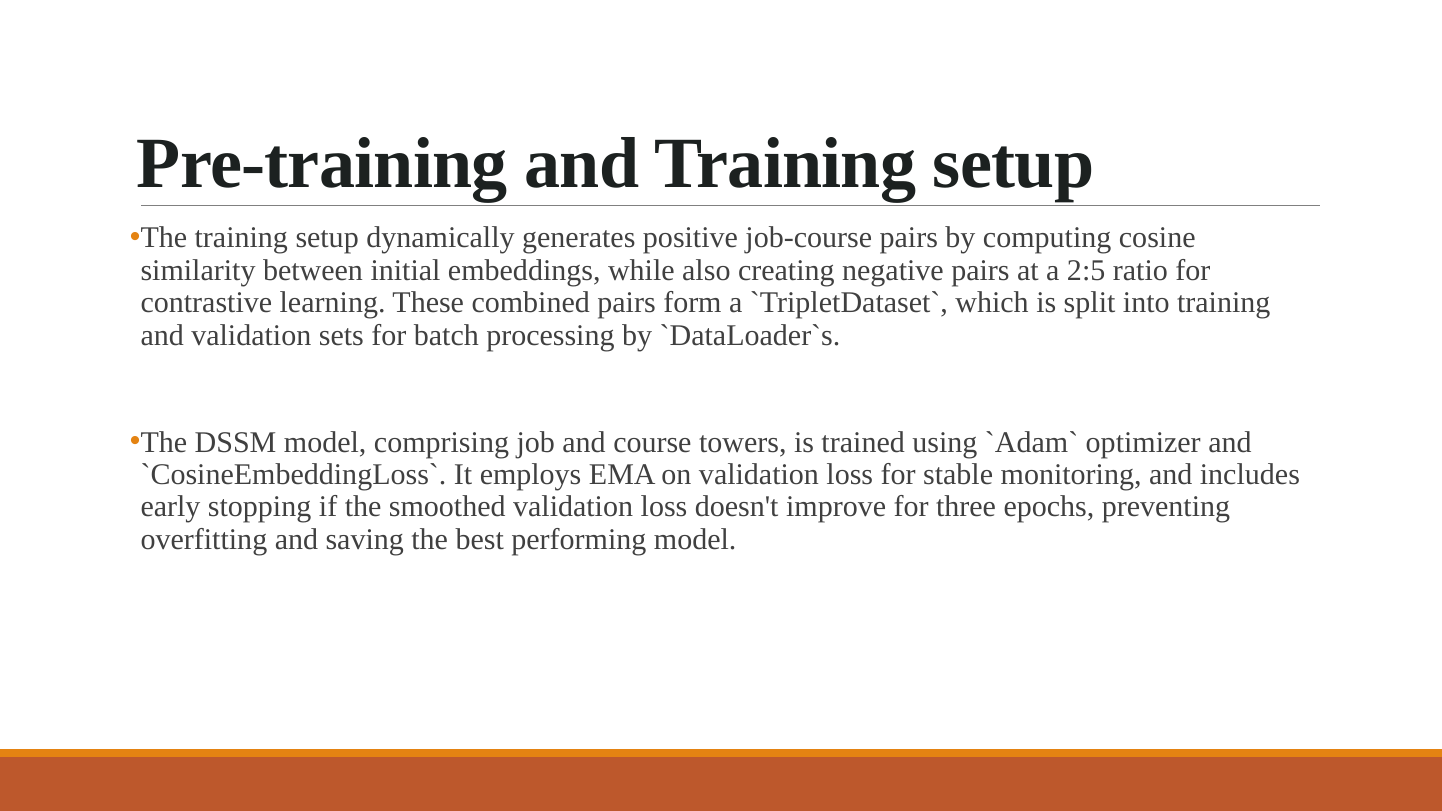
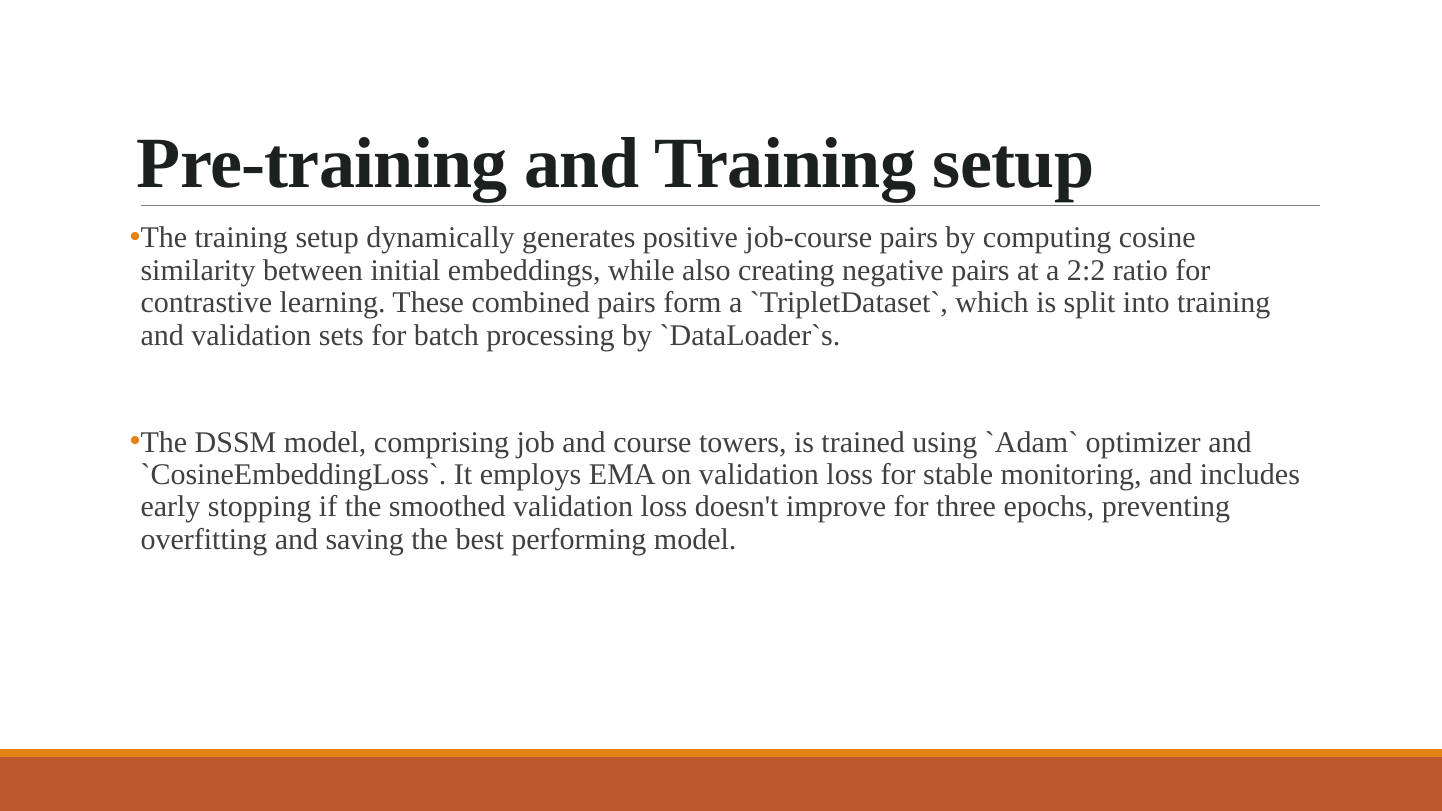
2:5: 2:5 -> 2:2
